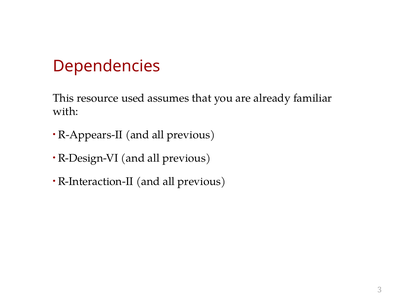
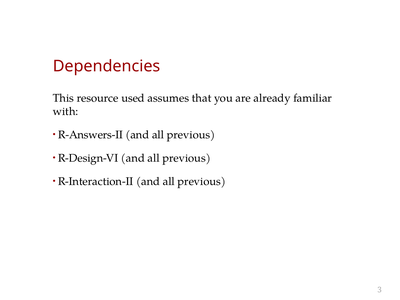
R-Appears-II: R-Appears-II -> R-Answers-II
